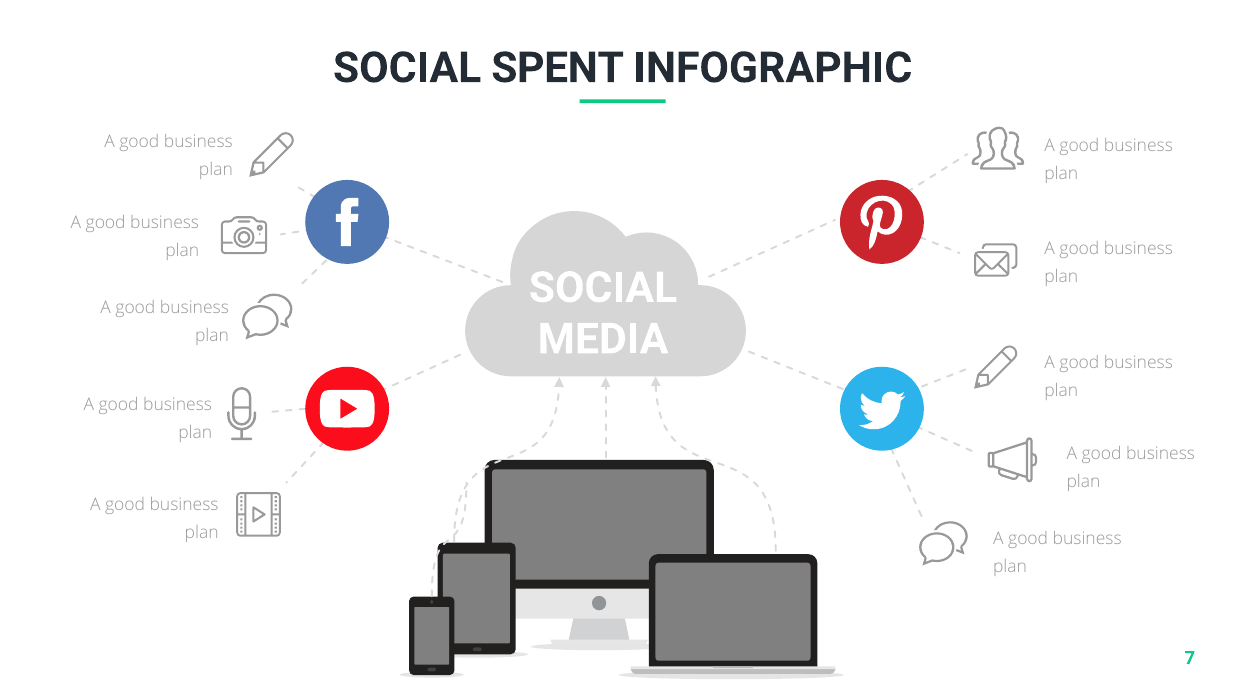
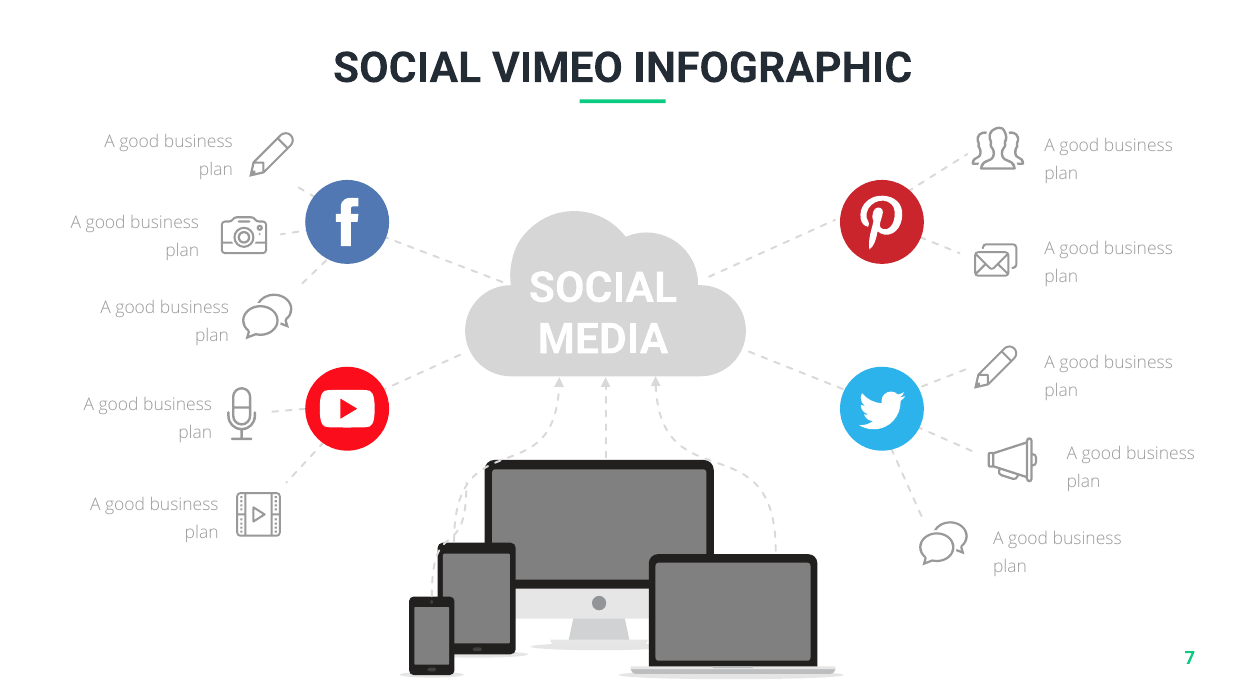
SPENT: SPENT -> VIMEO
